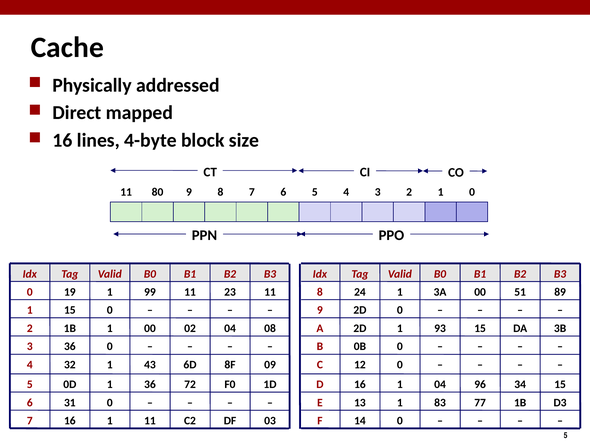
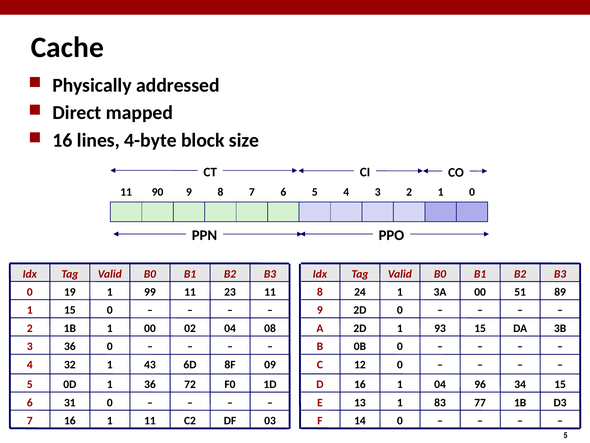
80: 80 -> 90
